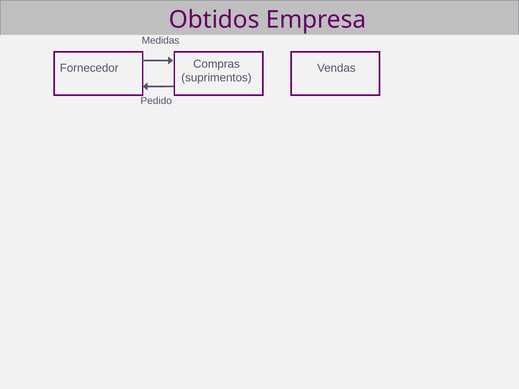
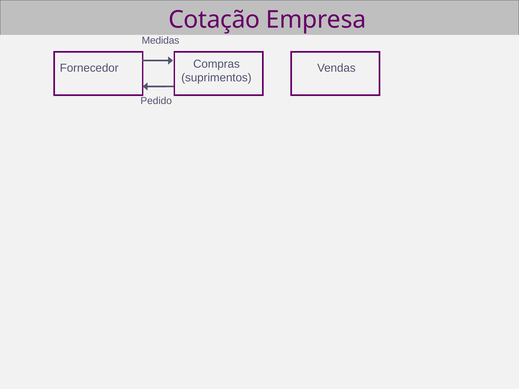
Obtidos: Obtidos -> Cotação
